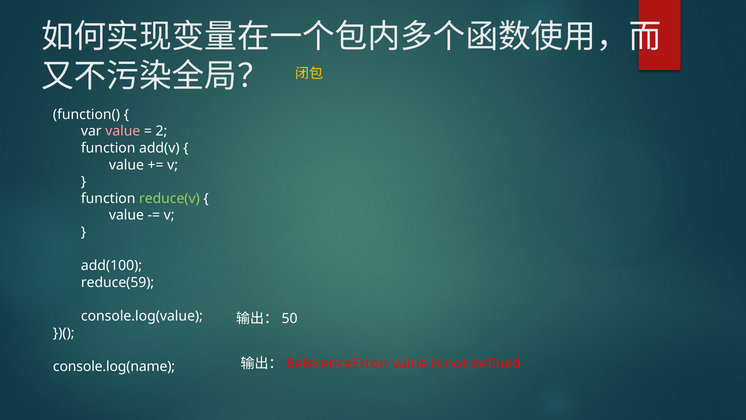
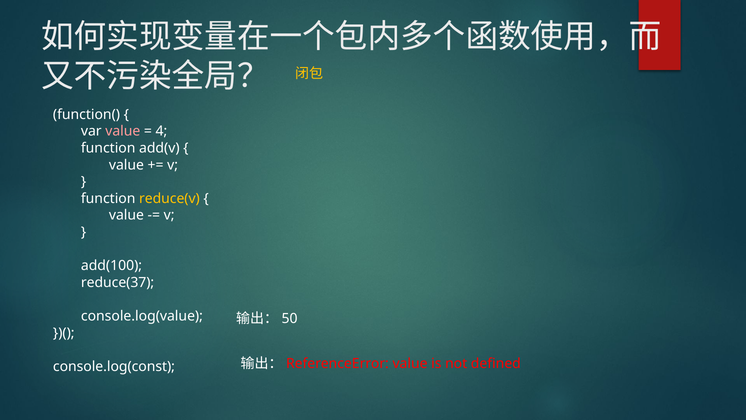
2: 2 -> 4
reduce(v colour: light green -> yellow
reduce(59: reduce(59 -> reduce(37
console.log(name: console.log(name -> console.log(const
